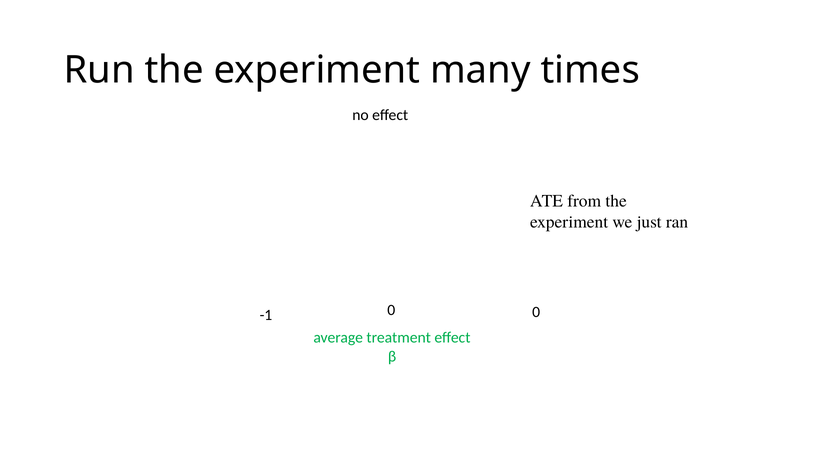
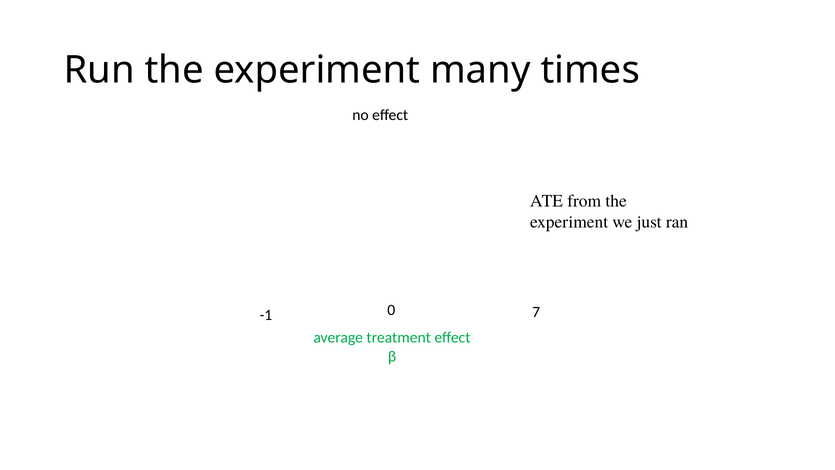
0 0: 0 -> 7
